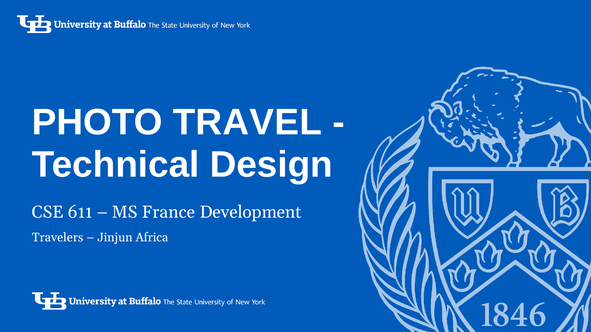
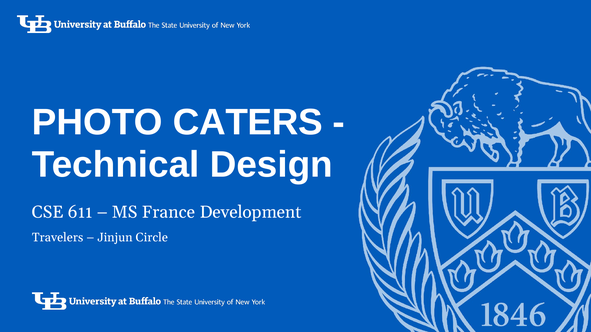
TRAVEL: TRAVEL -> CATERS
Africa: Africa -> Circle
